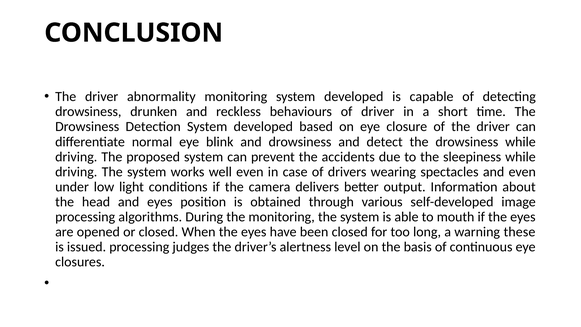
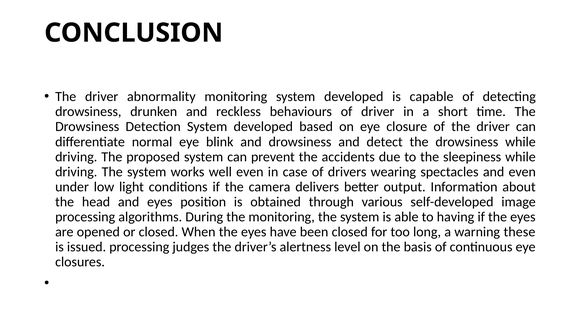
mouth: mouth -> having
